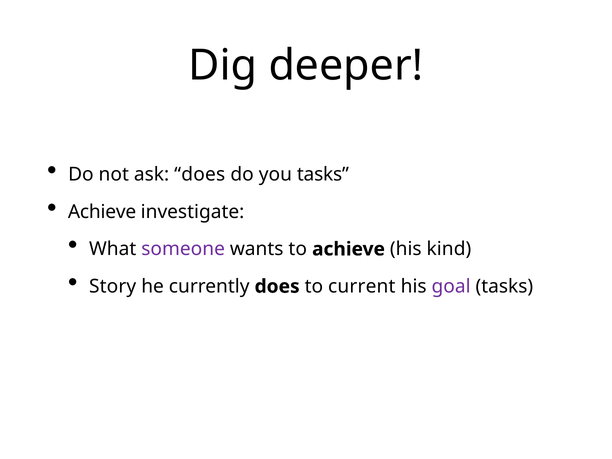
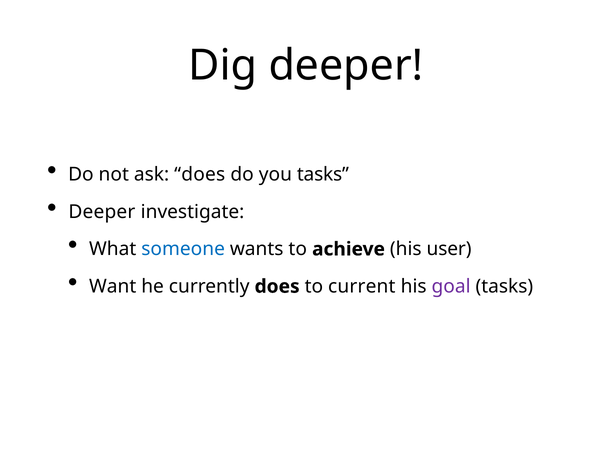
Achieve at (102, 212): Achieve -> Deeper
someone colour: purple -> blue
kind: kind -> user
Story: Story -> Want
